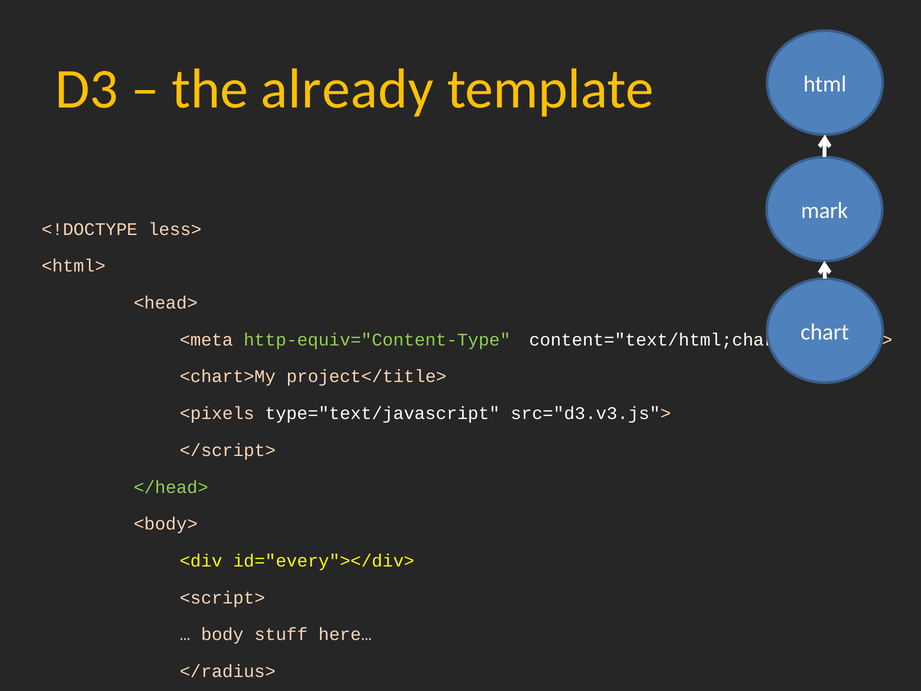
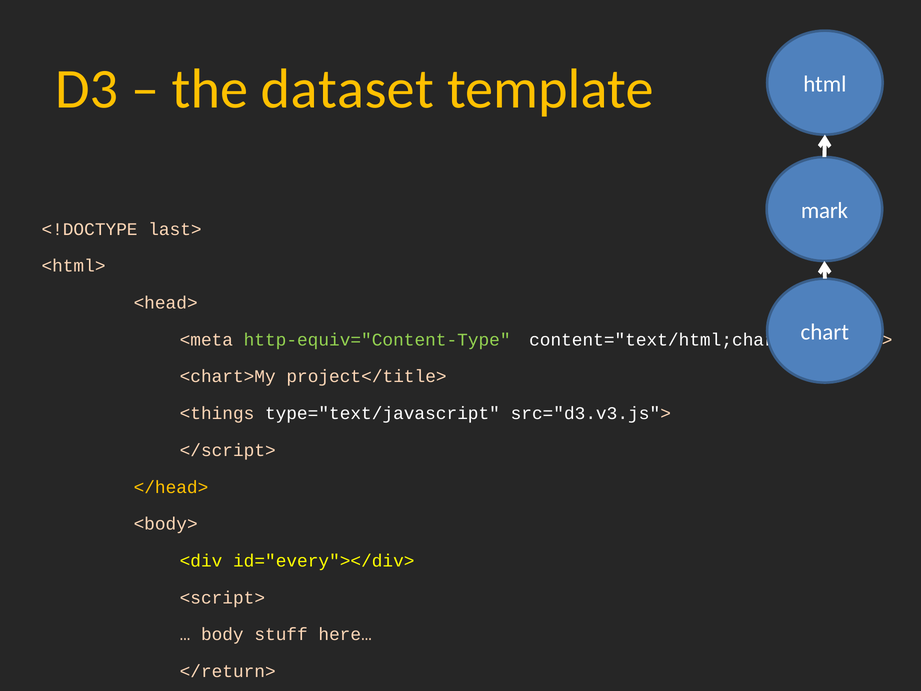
already: already -> dataset
less>: less> -> last>
<pixels: <pixels -> <things
</head> colour: light green -> yellow
</radius>: </radius> -> </return>
